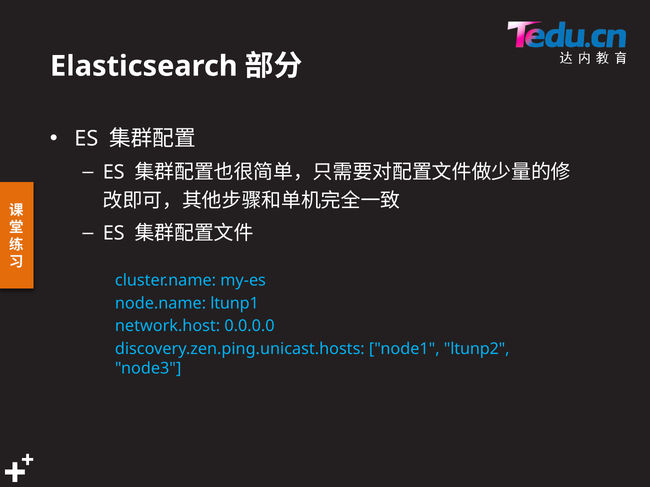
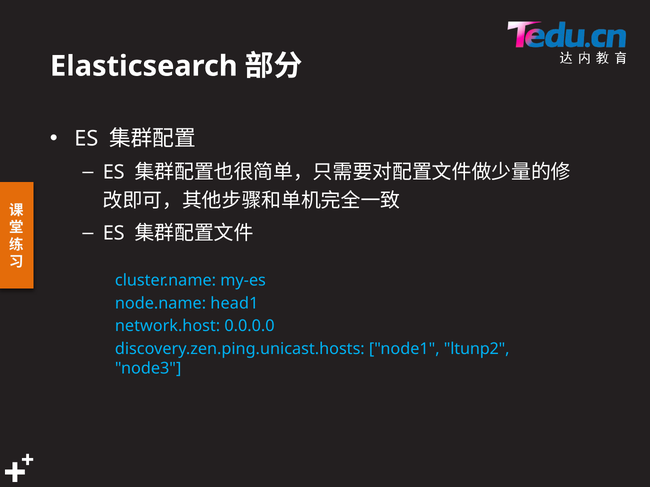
ltunp1: ltunp1 -> head1
